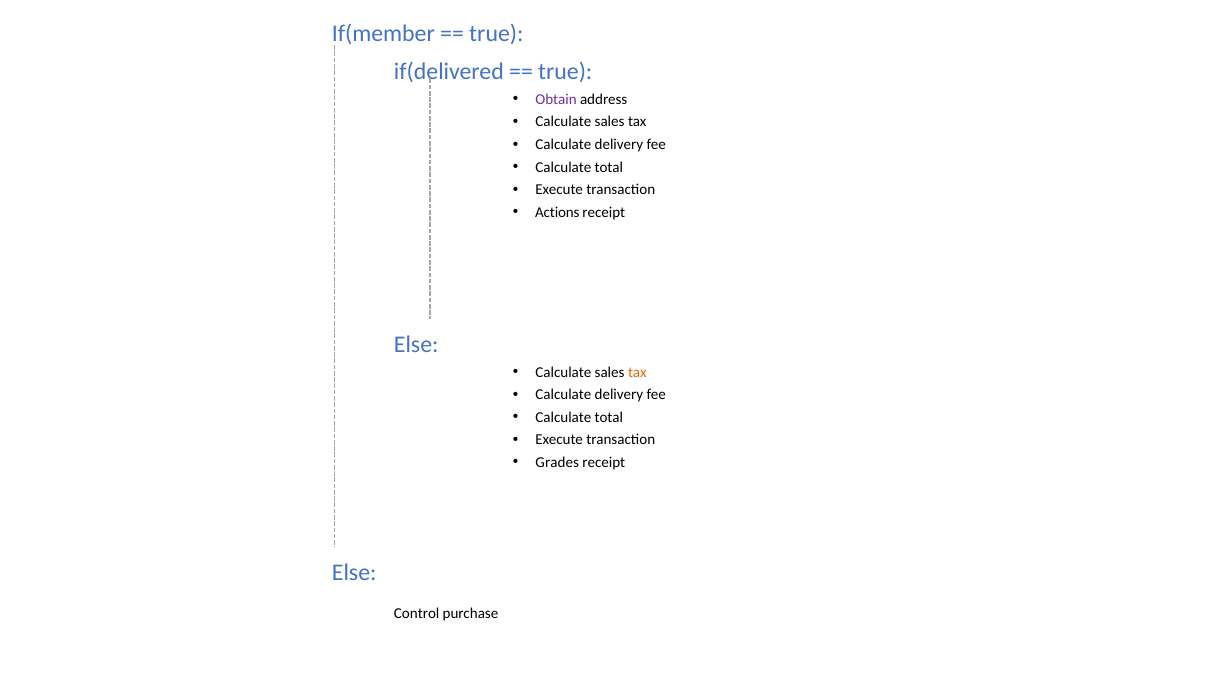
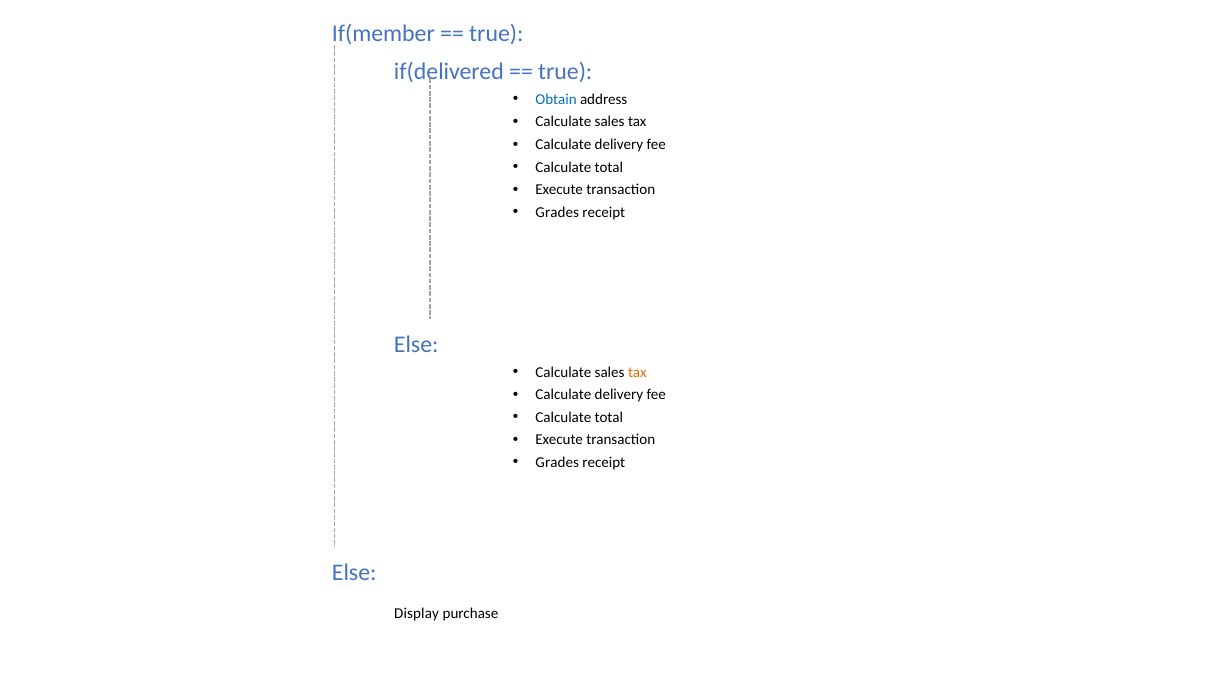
Obtain colour: purple -> blue
Actions at (557, 212): Actions -> Grades
Control: Control -> Display
